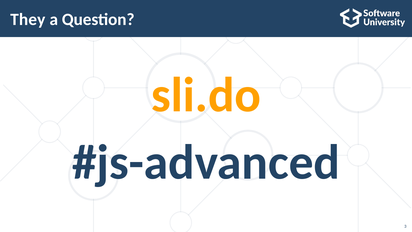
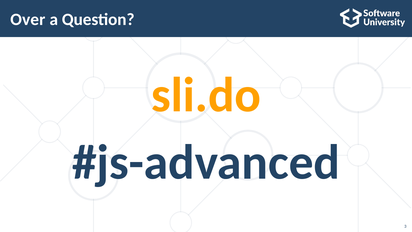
They: They -> Over
